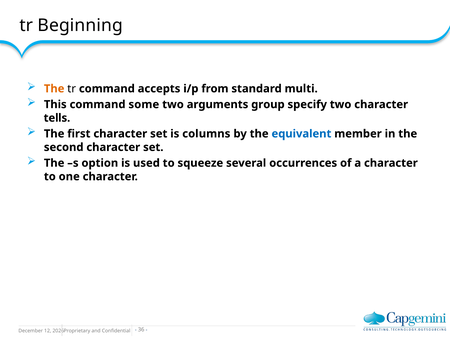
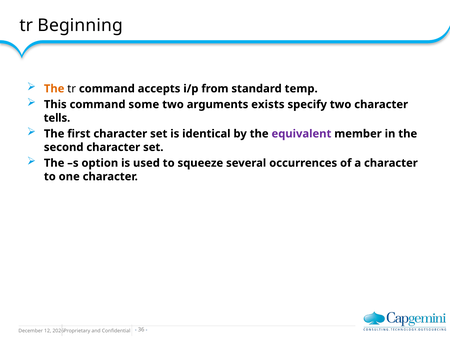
multi: multi -> temp
group: group -> exists
columns: columns -> identical
equivalent colour: blue -> purple
